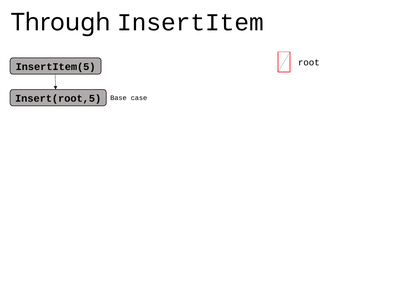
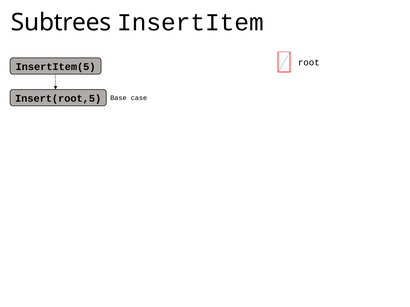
Through: Through -> Subtrees
